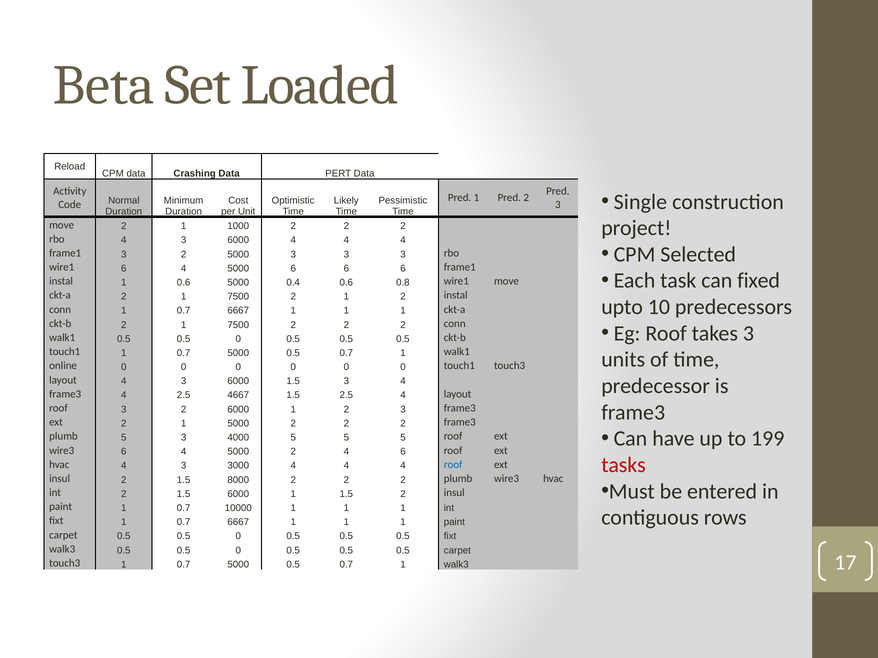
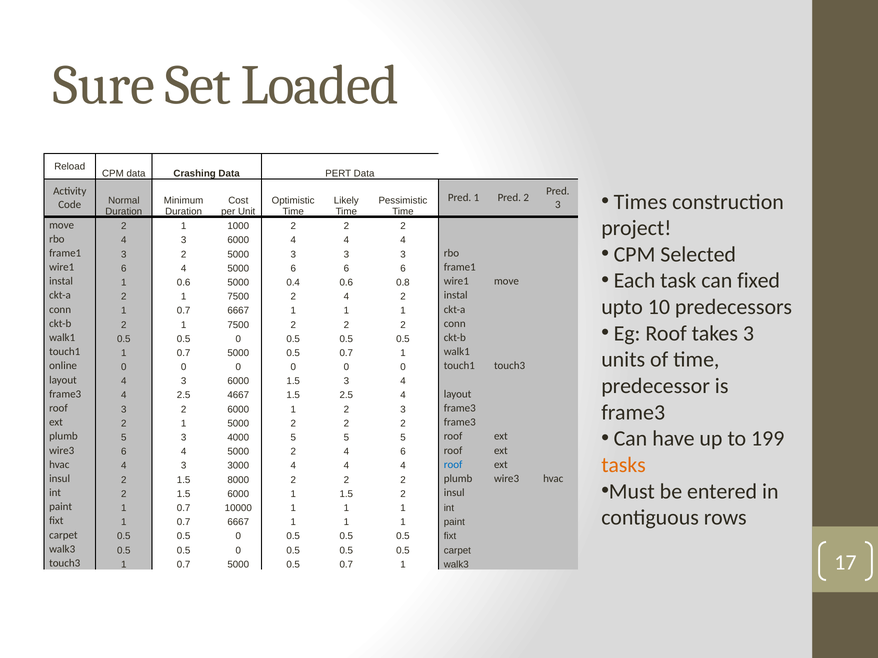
Beta: Beta -> Sure
Single: Single -> Times
7500 2 1: 1 -> 4
tasks colour: red -> orange
